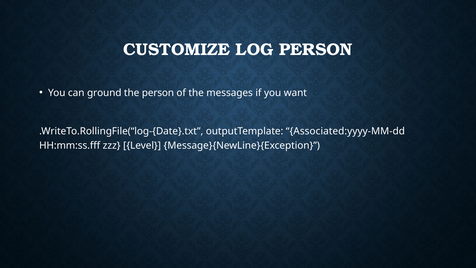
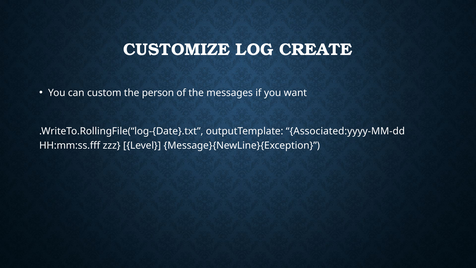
LOG PERSON: PERSON -> CREATE
ground: ground -> custom
